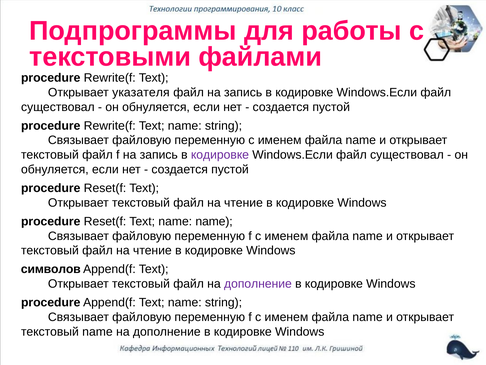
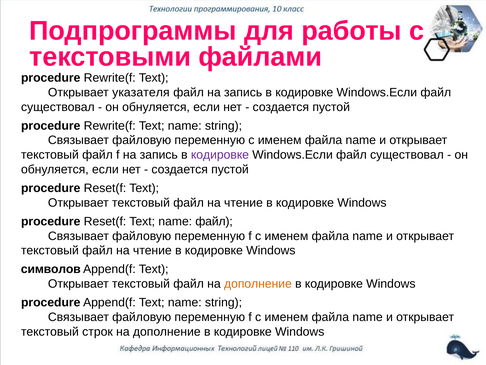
name name: name -> файл
дополнение at (258, 283) colour: purple -> orange
текстовый name: name -> строк
